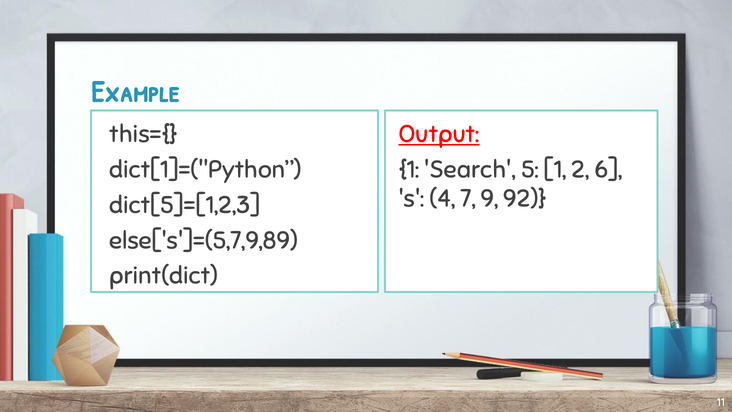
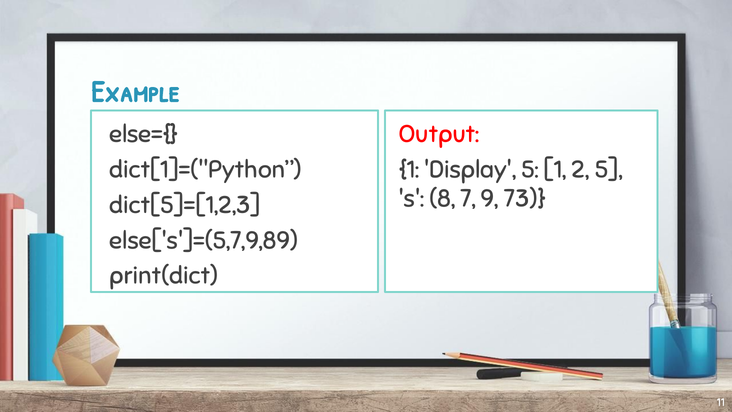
this={: this={ -> else={
Output underline: present -> none
Search: Search -> Display
2 6: 6 -> 5
4: 4 -> 8
92: 92 -> 73
